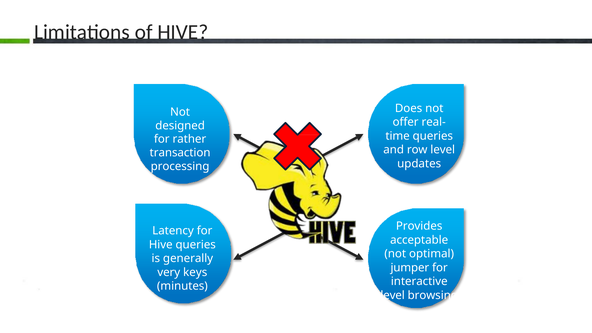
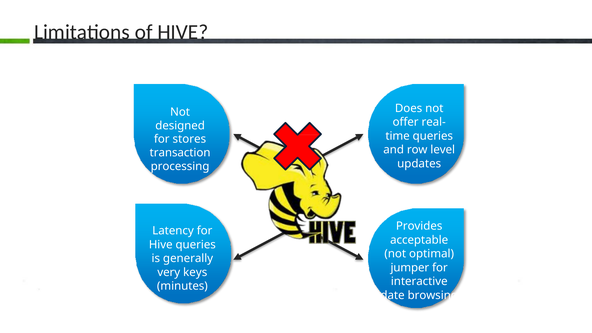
rather: rather -> stores
level at (393, 295): level -> date
